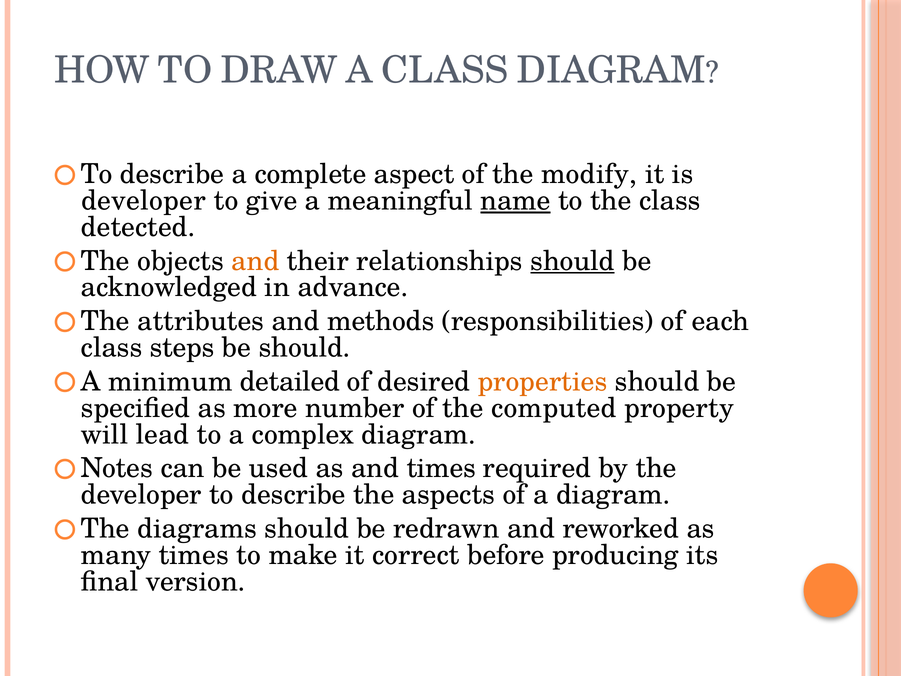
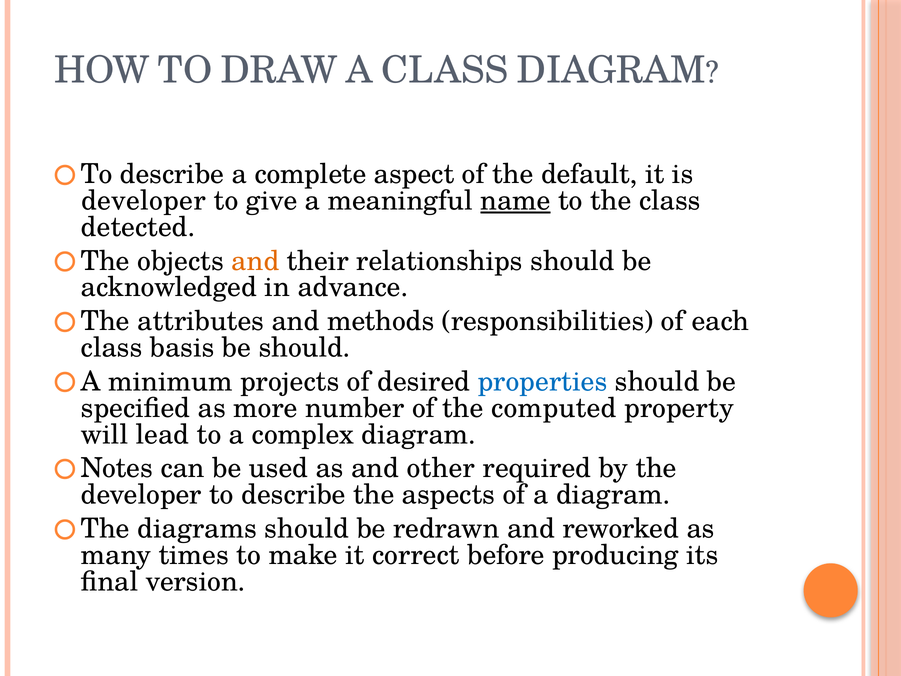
modify: modify -> default
should at (573, 261) underline: present -> none
steps: steps -> basis
detailed: detailed -> projects
properties colour: orange -> blue
and times: times -> other
